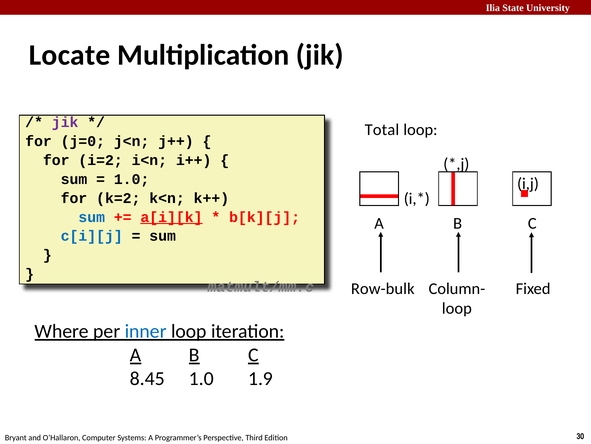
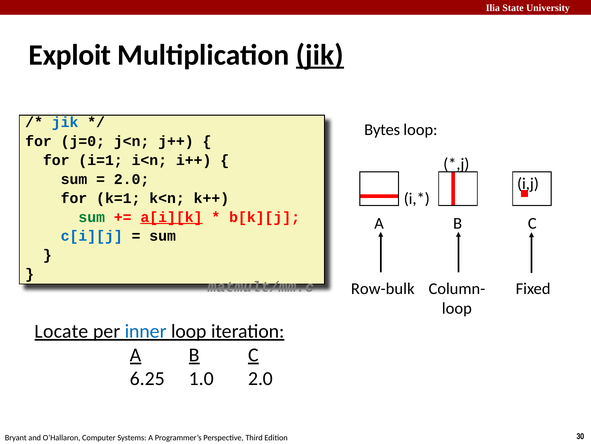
Locate: Locate -> Exploit
jik at (320, 55) underline: none -> present
jik at (65, 122) colour: purple -> blue
Total: Total -> Bytes
i=2: i=2 -> i=1
1.0 at (132, 179): 1.0 -> 2.0
k=2: k=2 -> k=1
sum at (92, 217) colour: blue -> green
Where: Where -> Locate
8.45: 8.45 -> 6.25
1.0 1.9: 1.9 -> 2.0
